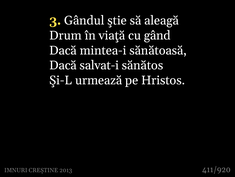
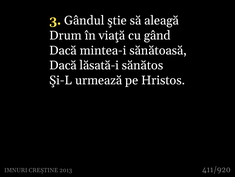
salvat-i: salvat-i -> lăsată-i
